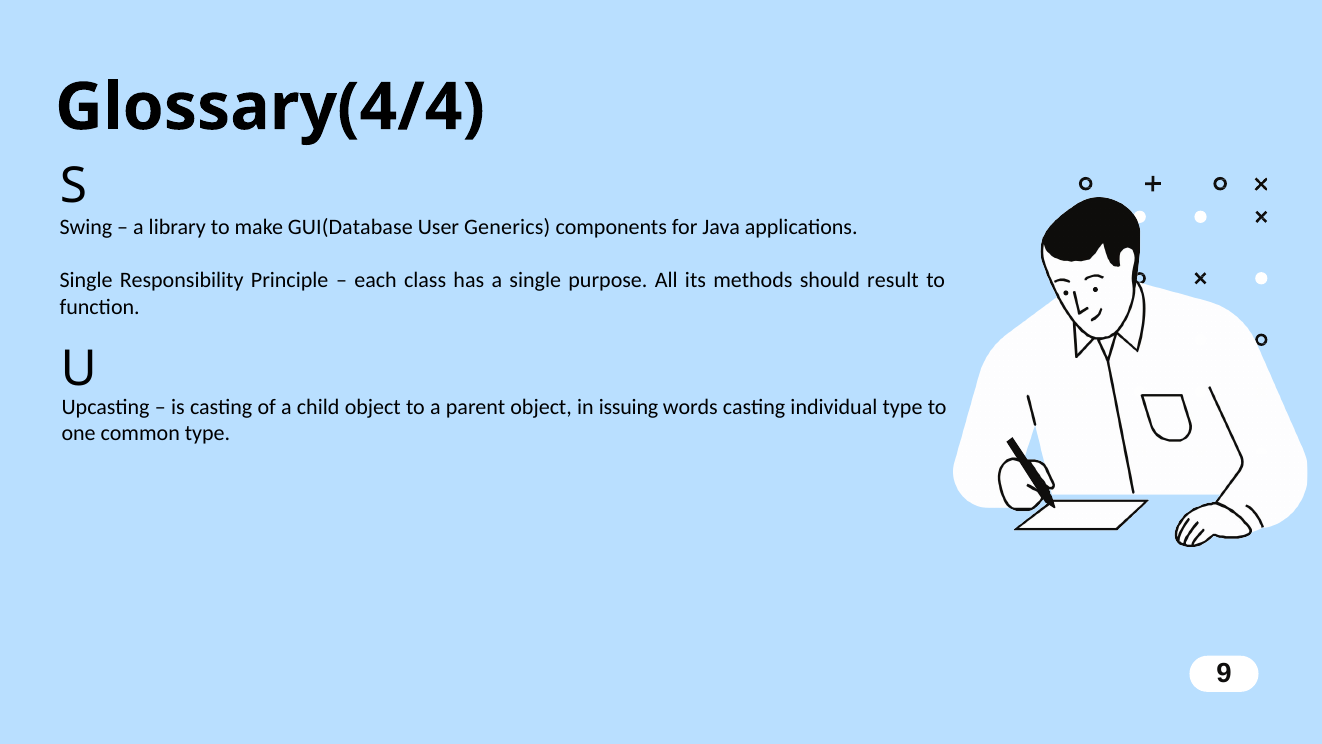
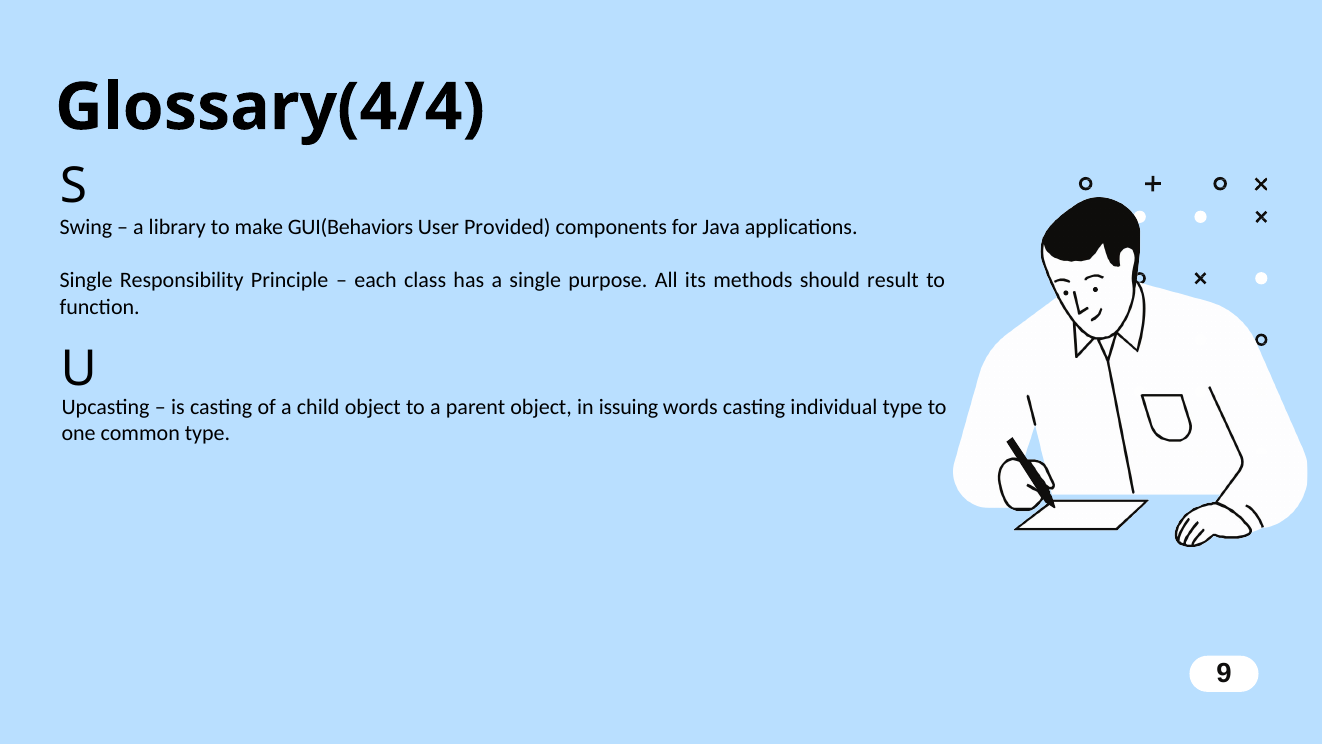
GUI(Database: GUI(Database -> GUI(Behaviors
Generics: Generics -> Provided
